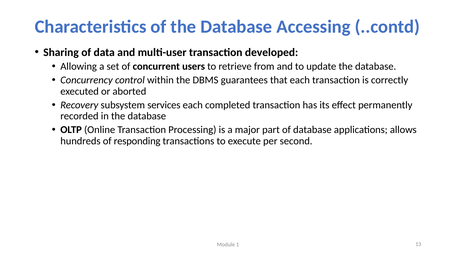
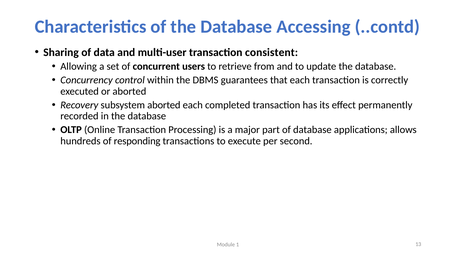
developed: developed -> consistent
subsystem services: services -> aborted
